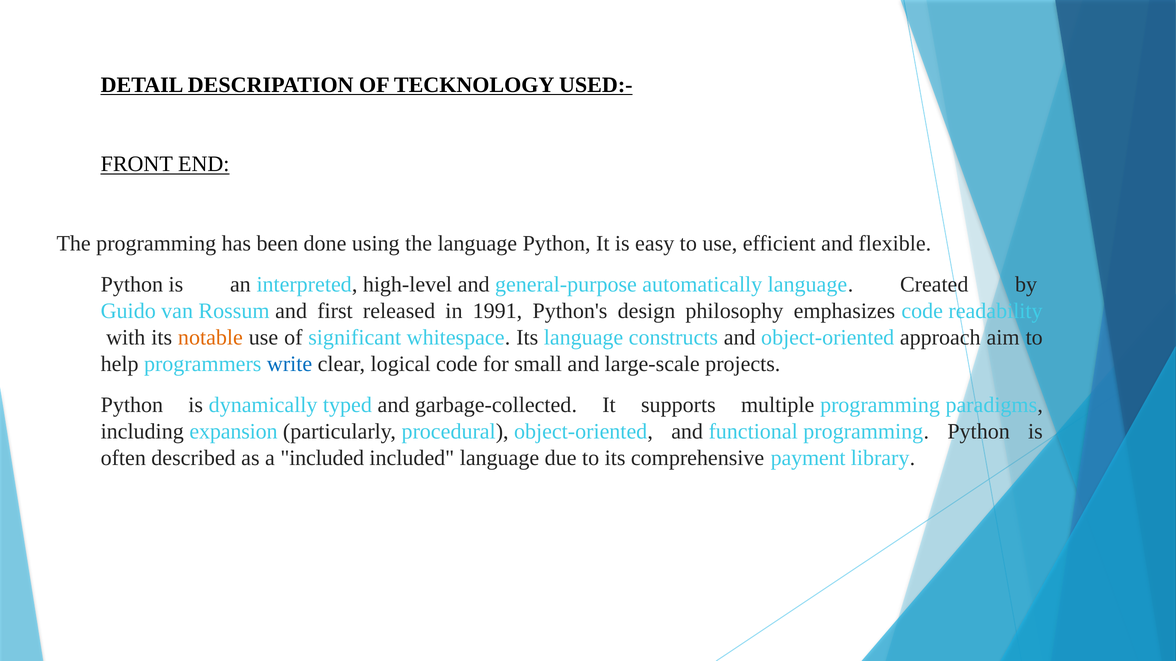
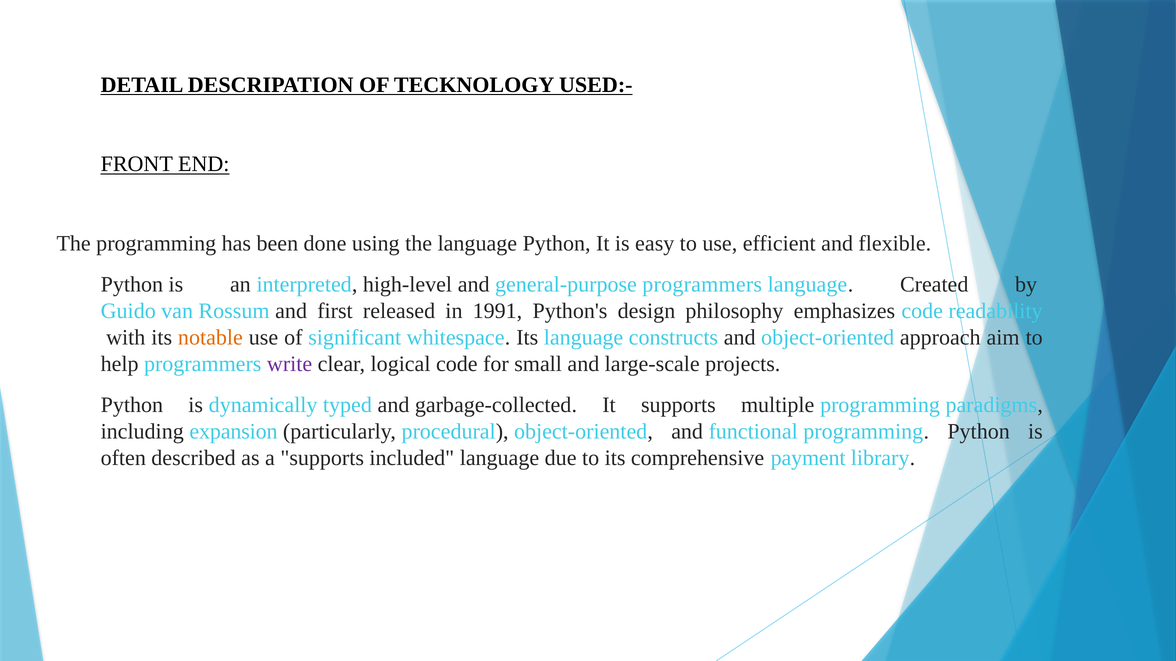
general-purpose automatically: automatically -> programmers
write colour: blue -> purple
a included: included -> supports
